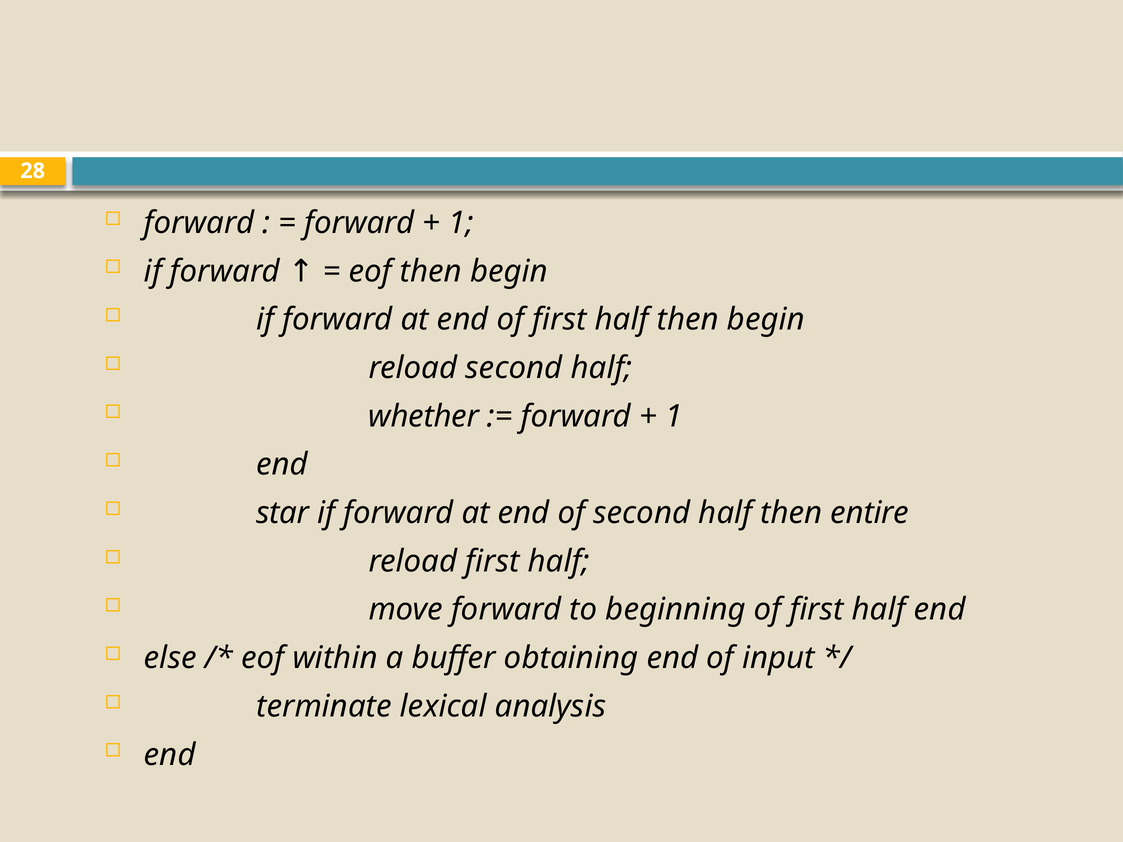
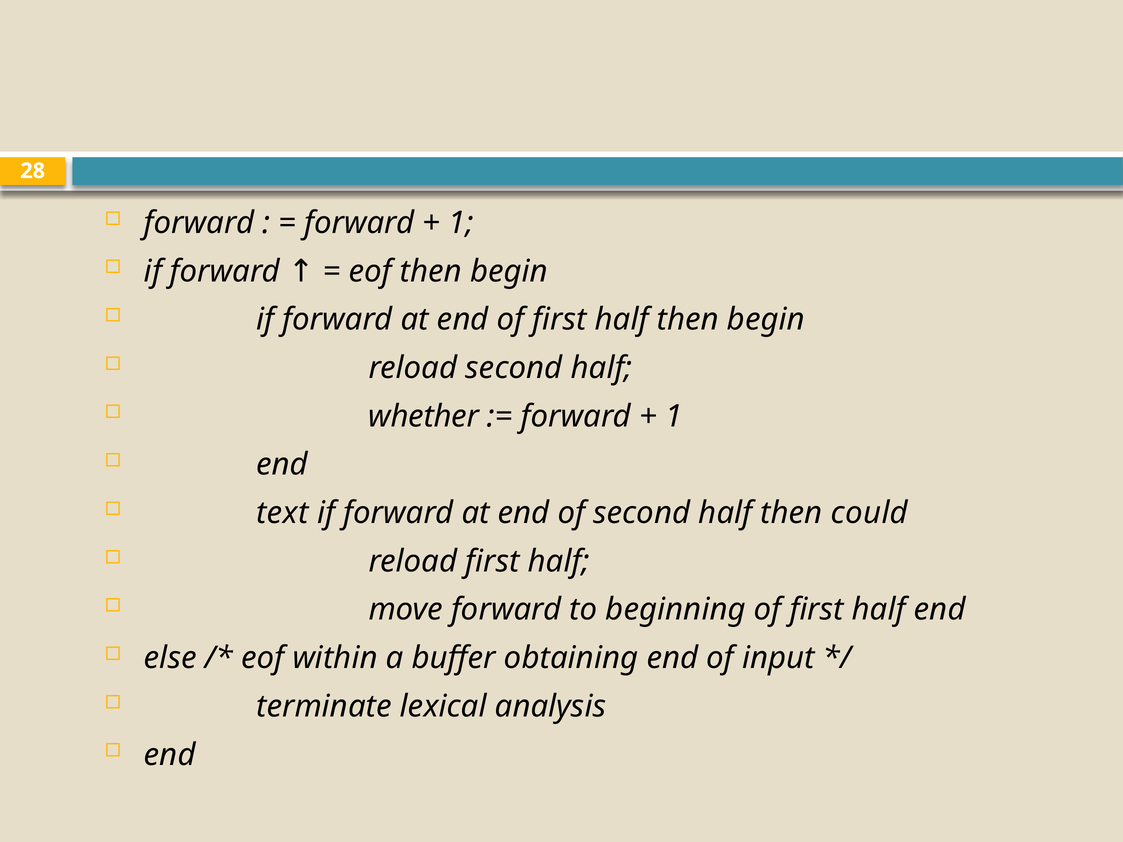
star: star -> text
entire: entire -> could
